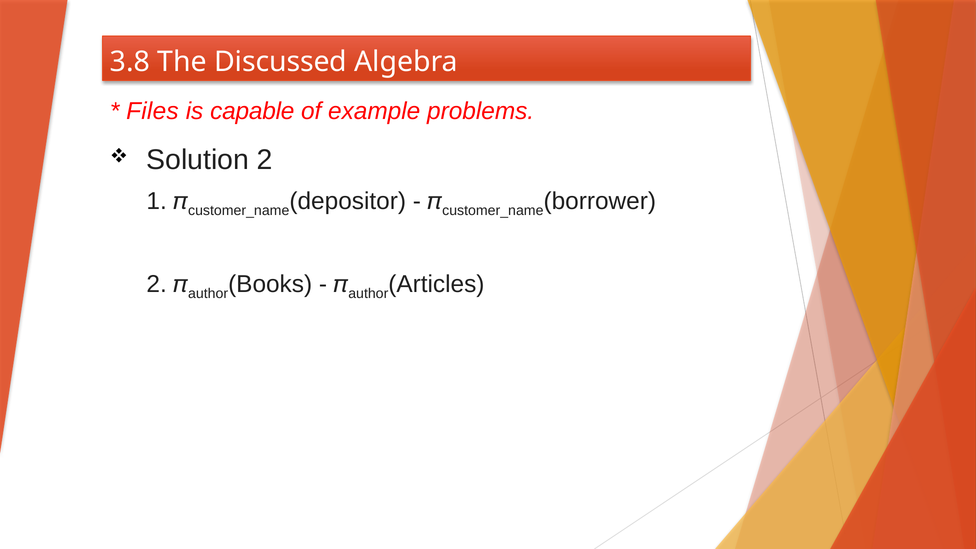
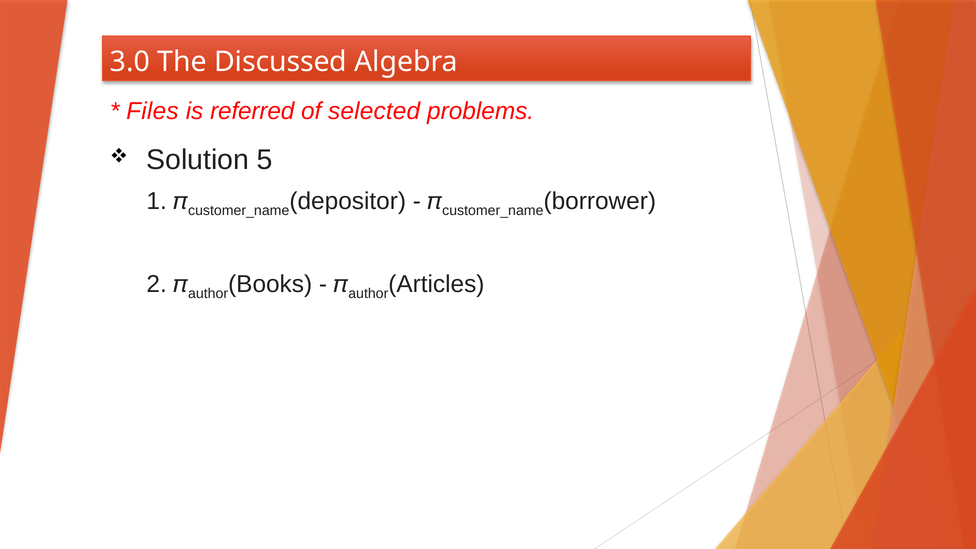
3.8: 3.8 -> 3.0
capable: capable -> referred
example: example -> selected
Solution 2: 2 -> 5
